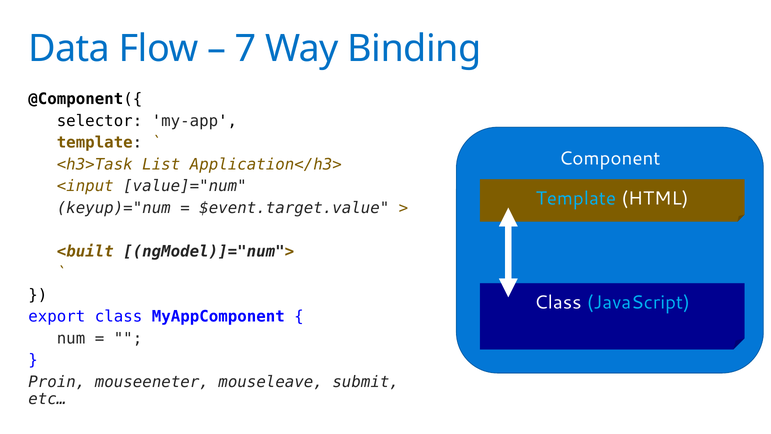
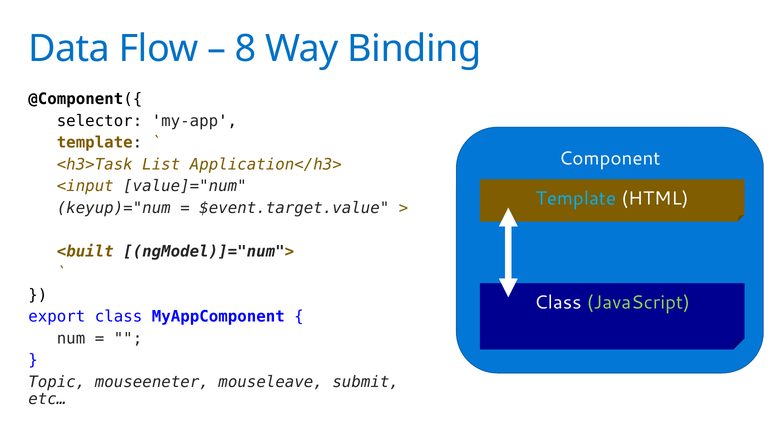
7: 7 -> 8
JavaScript colour: light blue -> light green
Proin: Proin -> Topic
